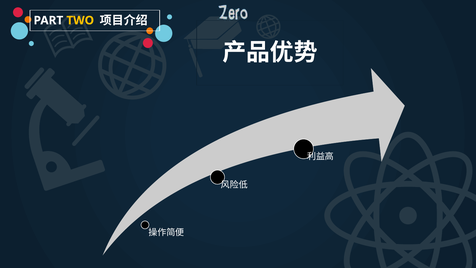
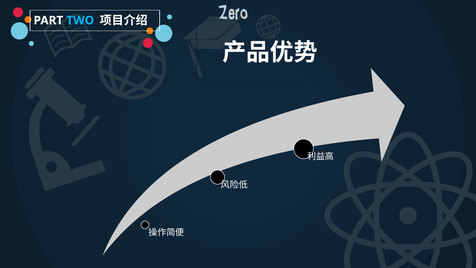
TWO colour: yellow -> light blue
